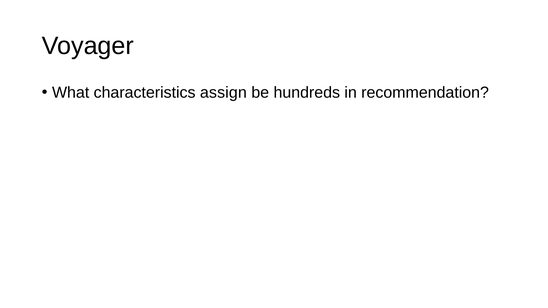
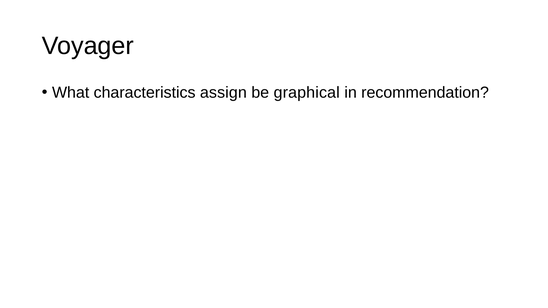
hundreds: hundreds -> graphical
